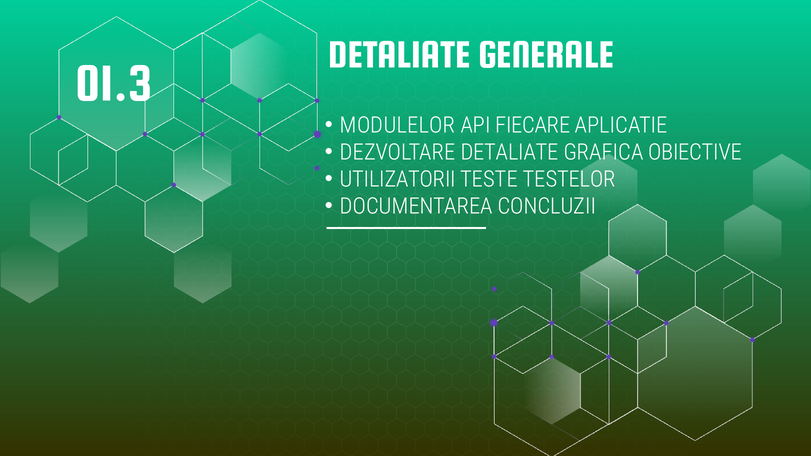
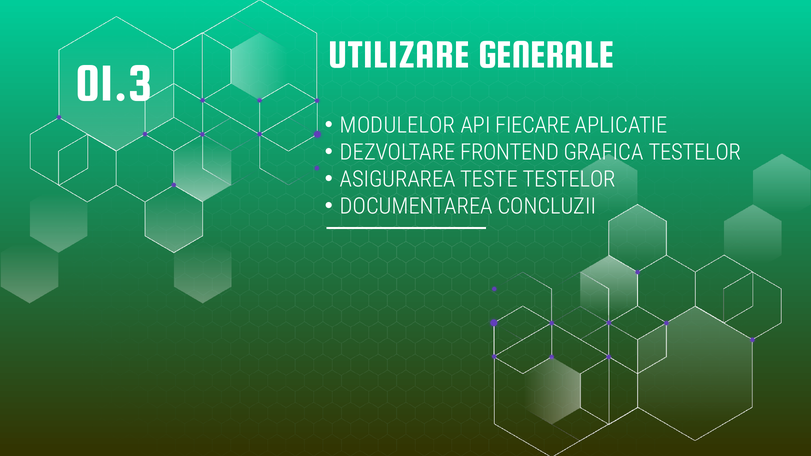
DETALIATE at (399, 55): DETALIATE -> UTILIZARE
DEZVOLTARE DETALIATE: DETALIATE -> FRONTEND
GRAFICA OBIECTIVE: OBIECTIVE -> TESTELOR
UTILIZATORII: UTILIZATORII -> ASIGURAREA
